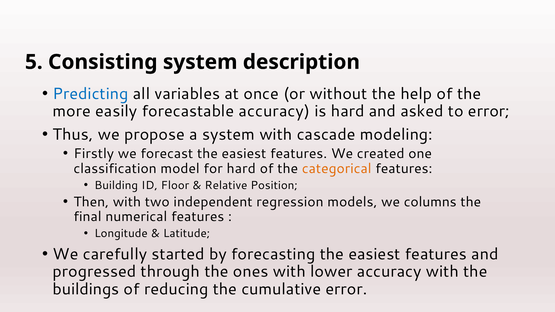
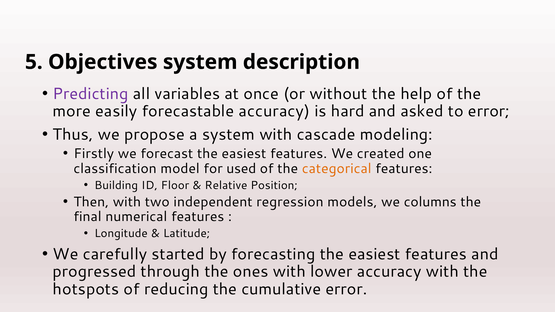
Consisting: Consisting -> Objectives
Predicting colour: blue -> purple
for hard: hard -> used
buildings: buildings -> hotspots
